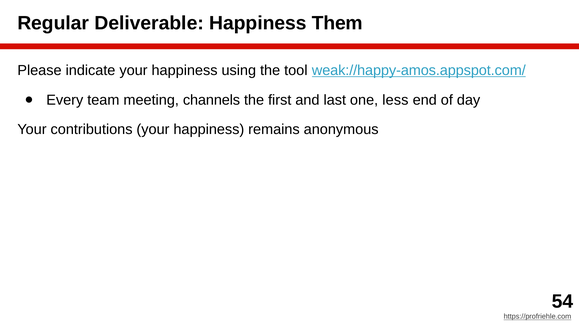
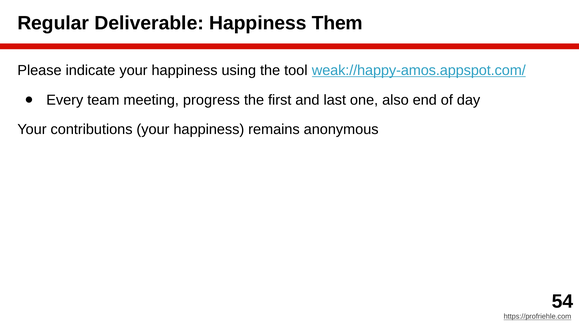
channels: channels -> progress
less: less -> also
